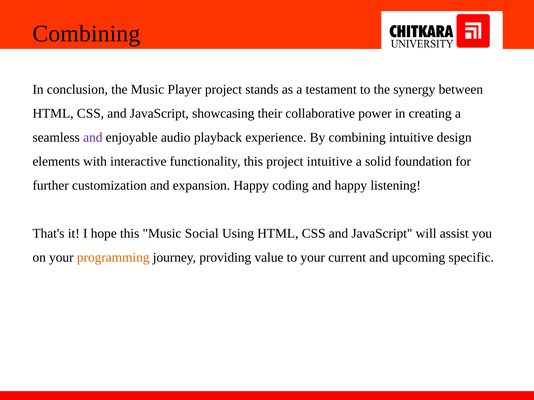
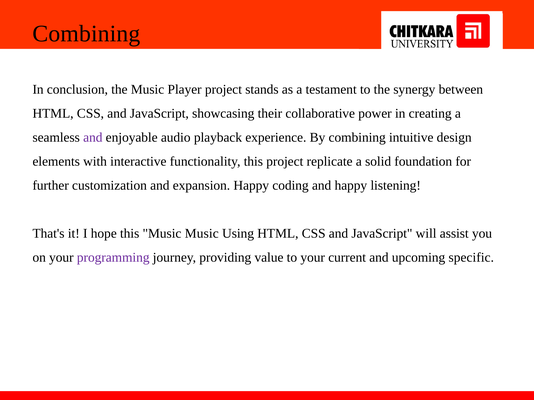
project intuitive: intuitive -> replicate
Music Social: Social -> Music
programming colour: orange -> purple
